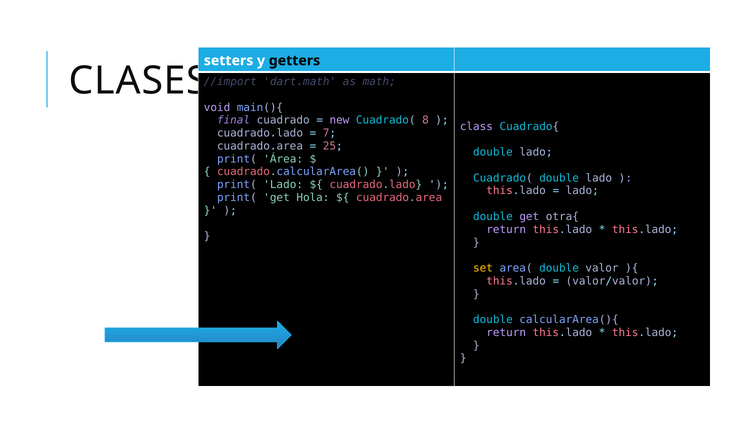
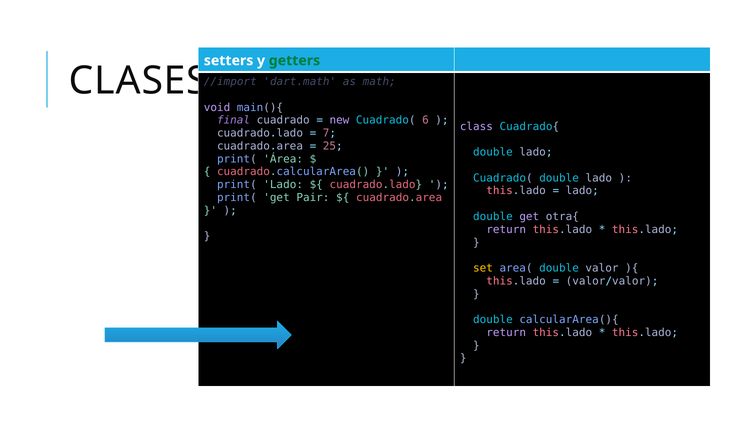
getters colour: black -> green
8: 8 -> 6
Hola: Hola -> Pair
